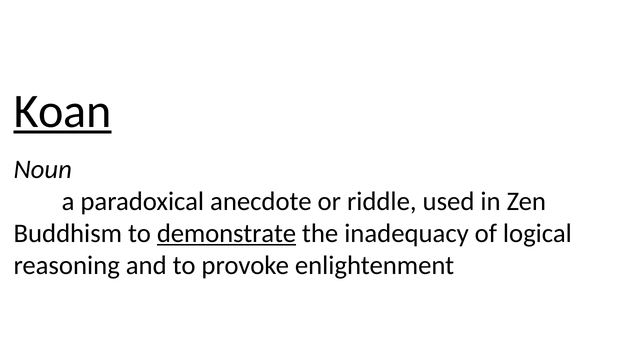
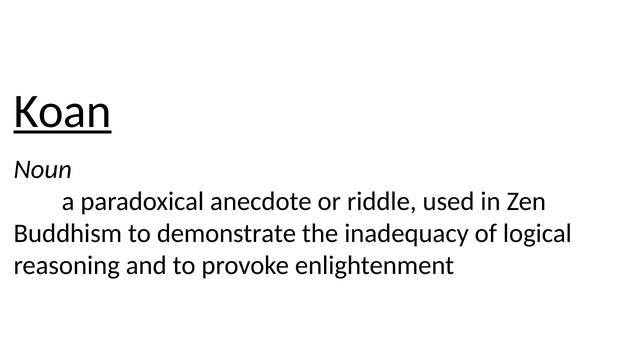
demonstrate underline: present -> none
